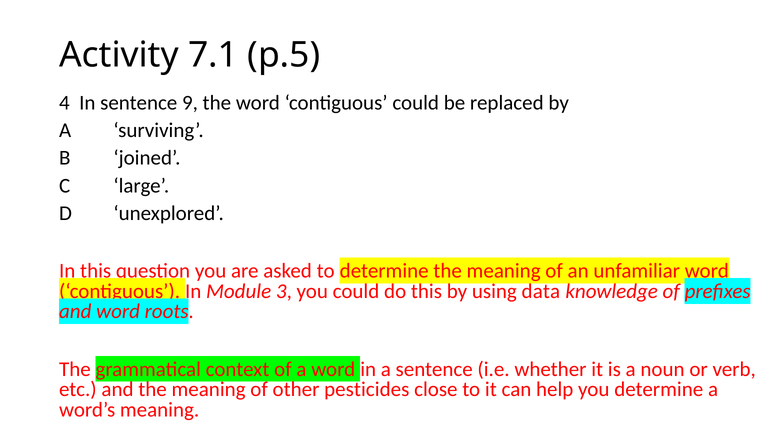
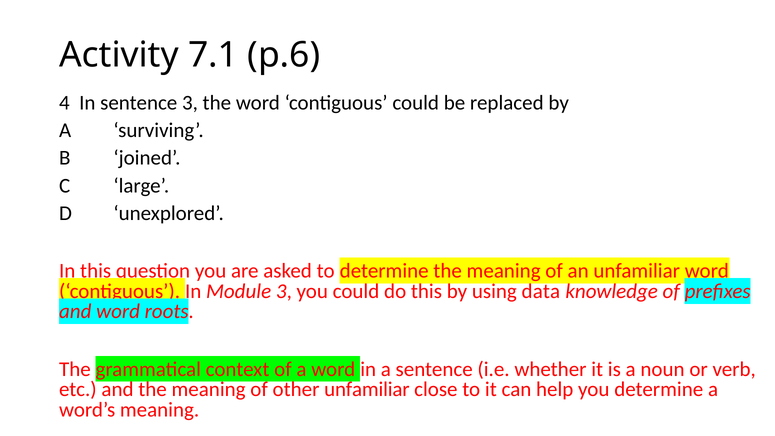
p.5: p.5 -> p.6
sentence 9: 9 -> 3
other pesticides: pesticides -> unfamiliar
